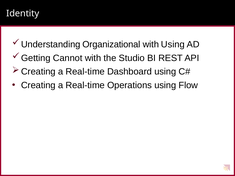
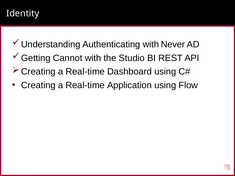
Organizational: Organizational -> Authenticating
with Using: Using -> Never
Operations: Operations -> Application
